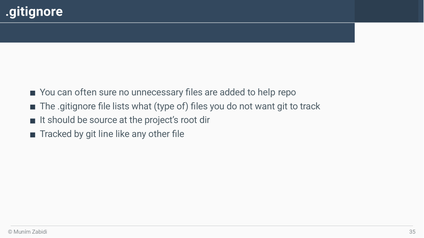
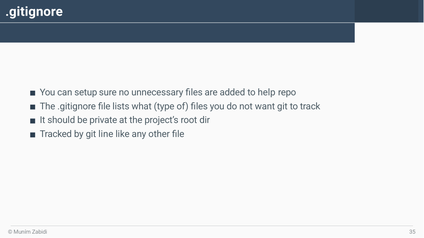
often: often -> setup
source: source -> private
